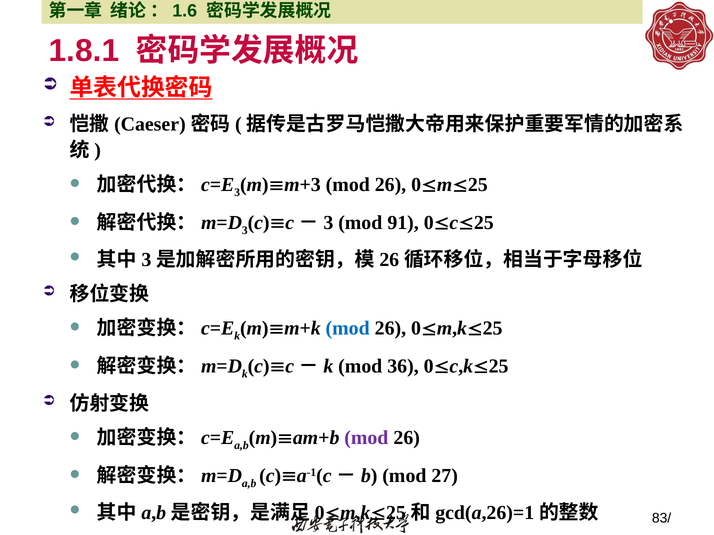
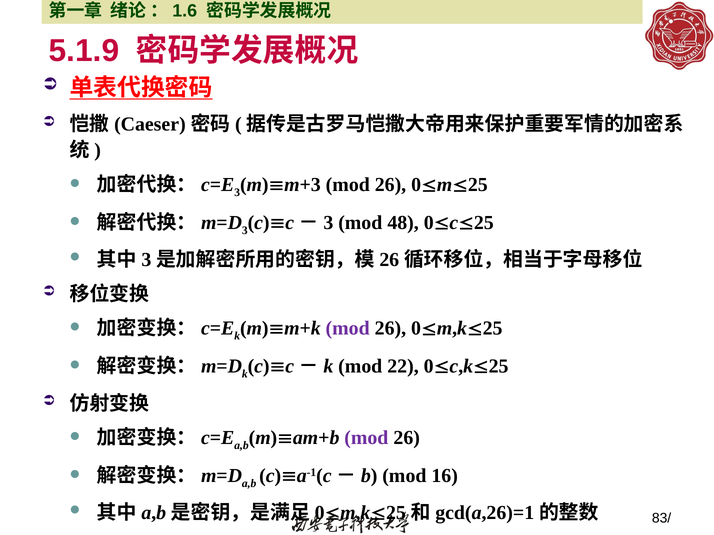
1.8.1: 1.8.1 -> 5.1.9
91: 91 -> 48
mod at (348, 329) colour: blue -> purple
36: 36 -> 22
27: 27 -> 16
